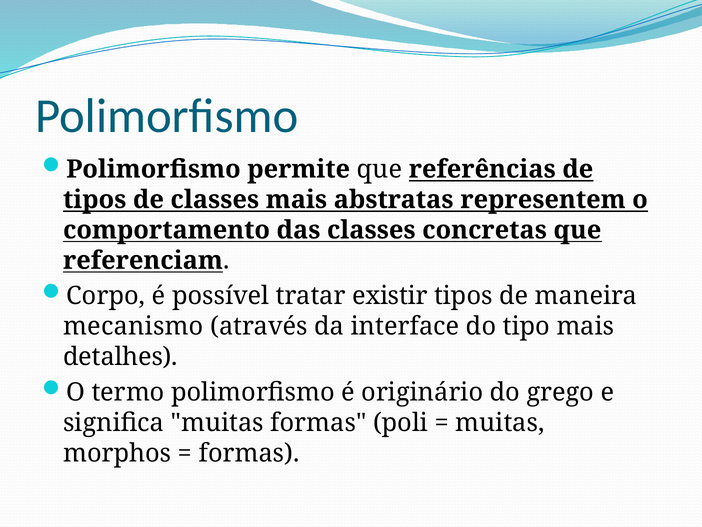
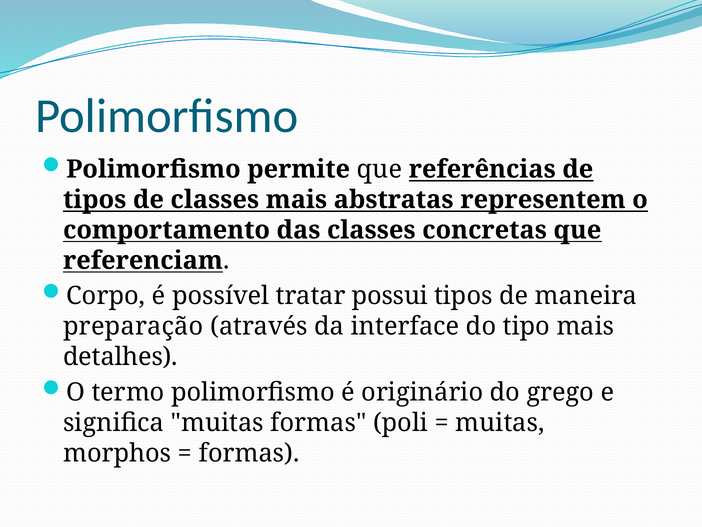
existir: existir -> possui
mecanismo: mecanismo -> preparação
